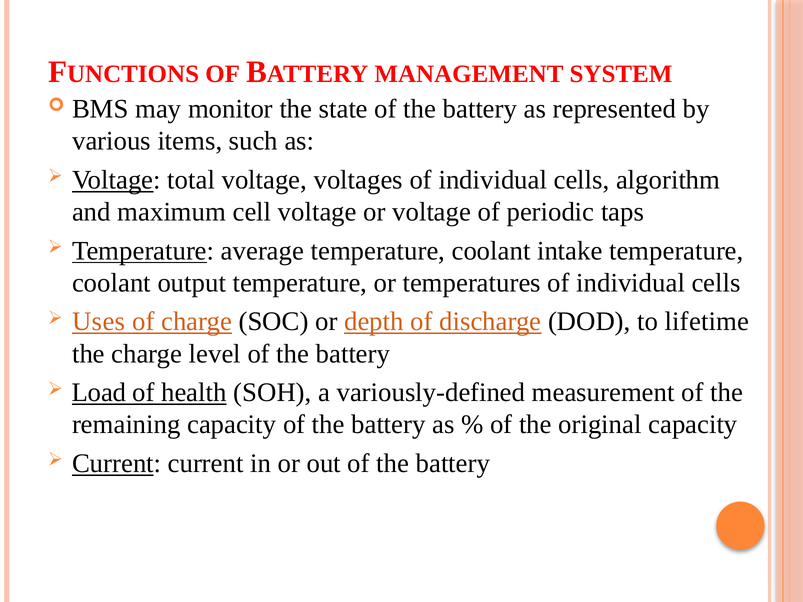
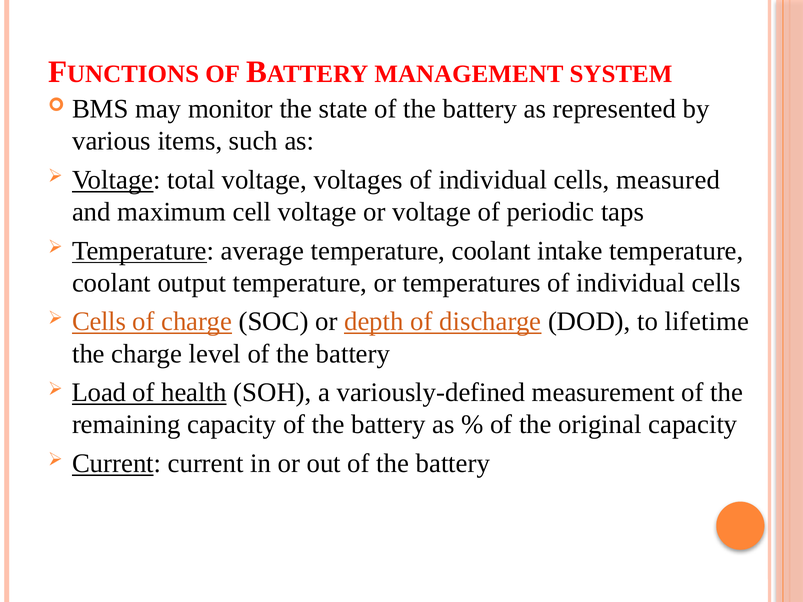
algorithm: algorithm -> measured
Uses at (99, 322): Uses -> Cells
